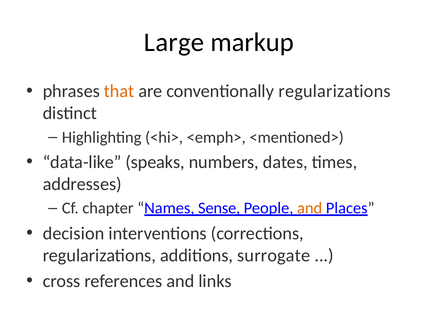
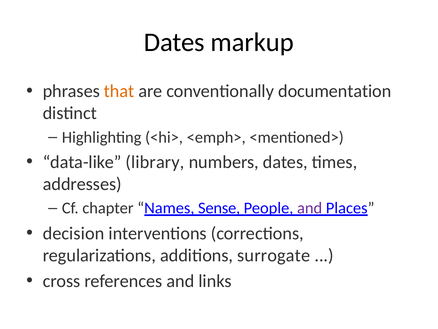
Large at (174, 42): Large -> Dates
conventionally regularizations: regularizations -> documentation
speaks: speaks -> library
and at (310, 208) colour: orange -> purple
